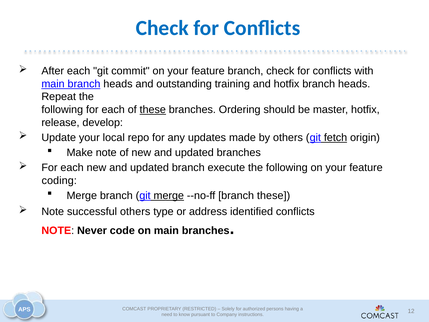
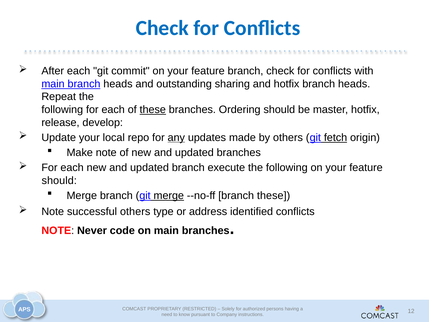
training: training -> sharing
any underline: none -> present
coding at (59, 180): coding -> should
